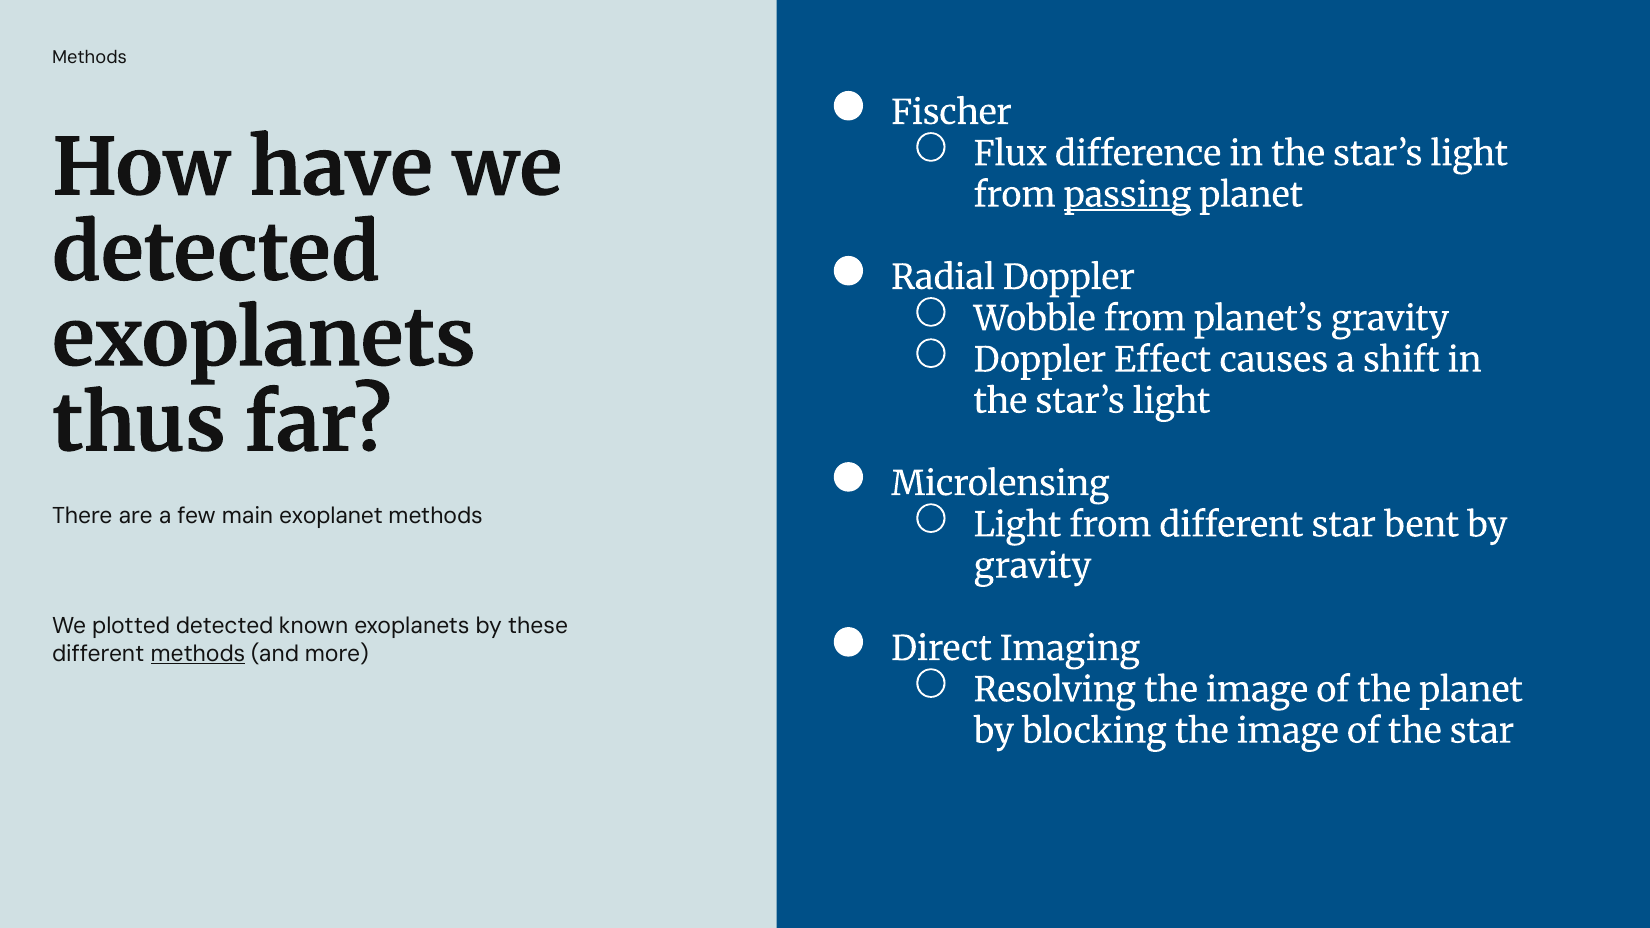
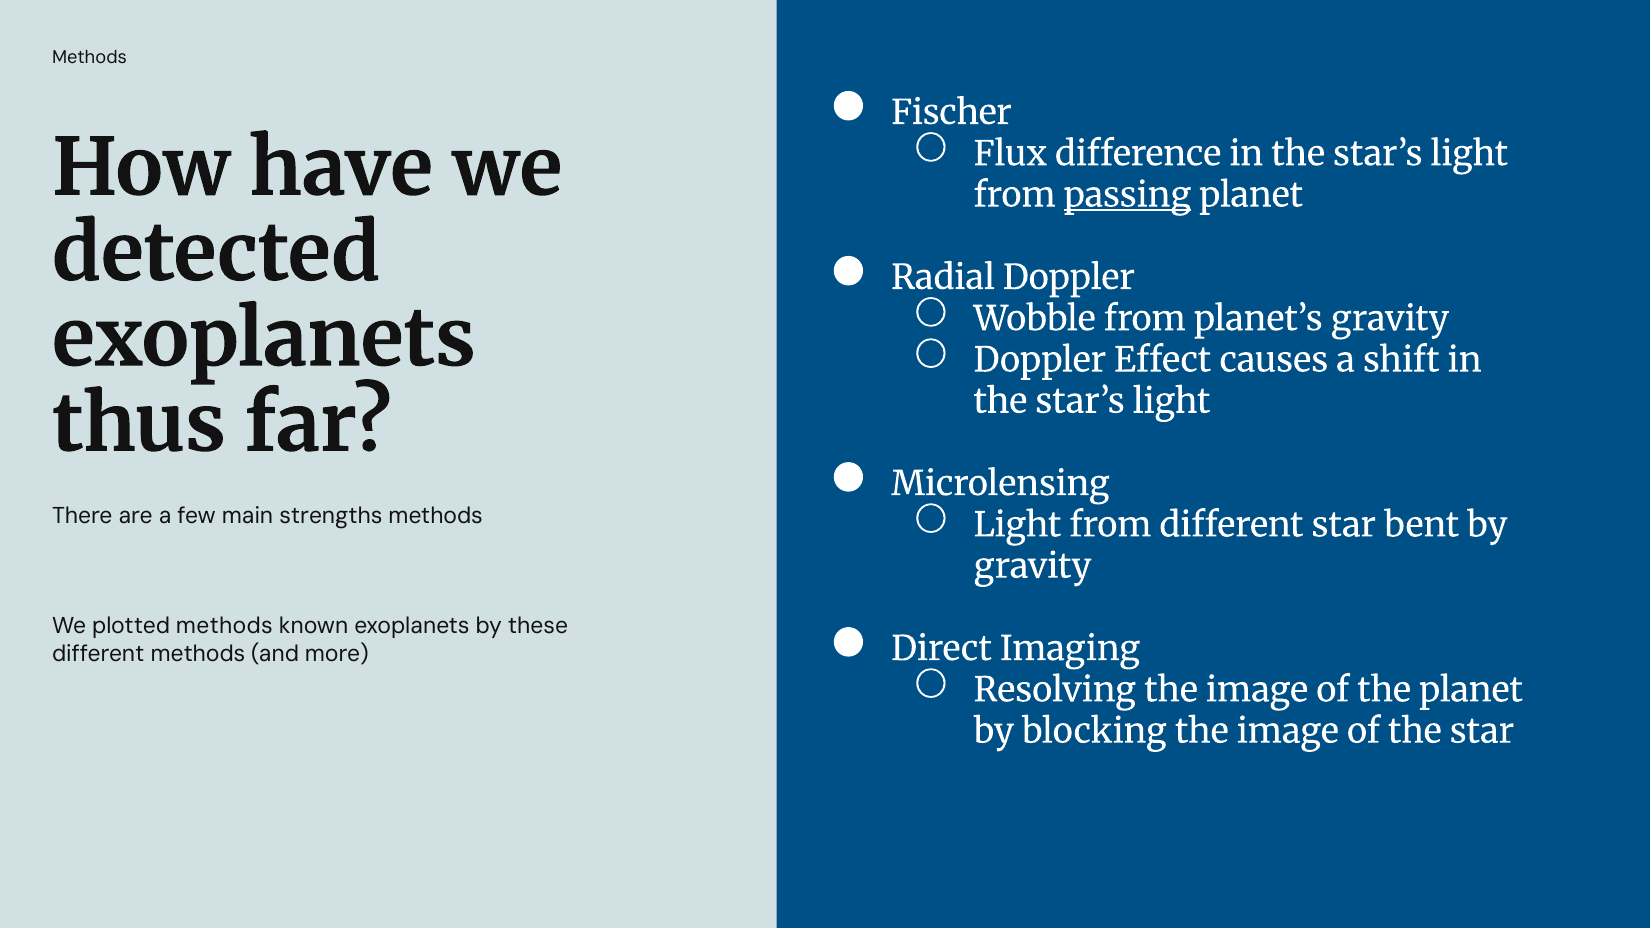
exoplanet: exoplanet -> strengths
plotted detected: detected -> methods
methods at (198, 654) underline: present -> none
